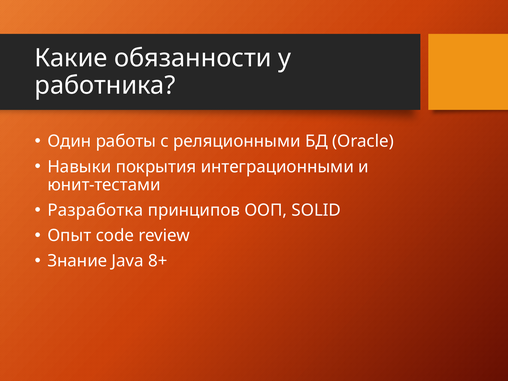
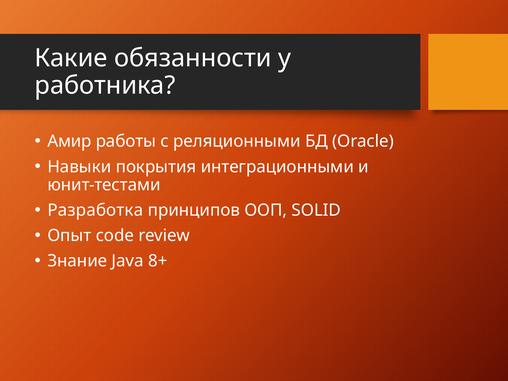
Один: Один -> Амир
